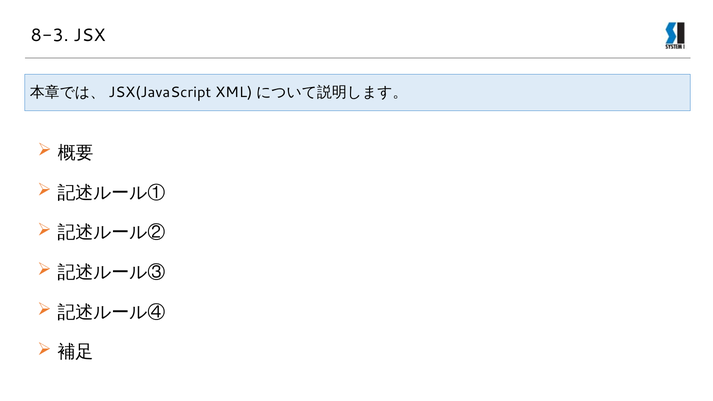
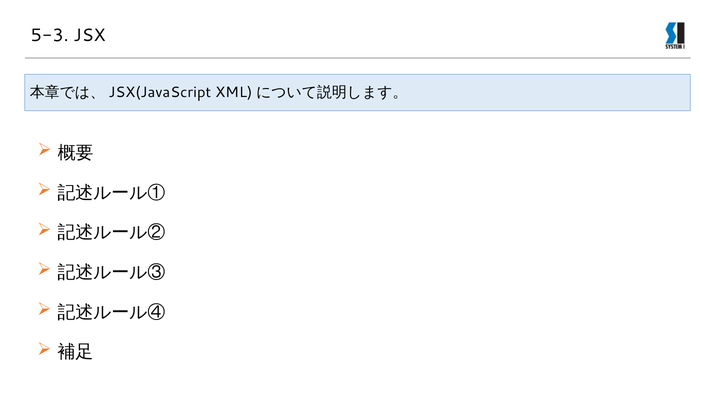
8-3: 8-3 -> 5-3
